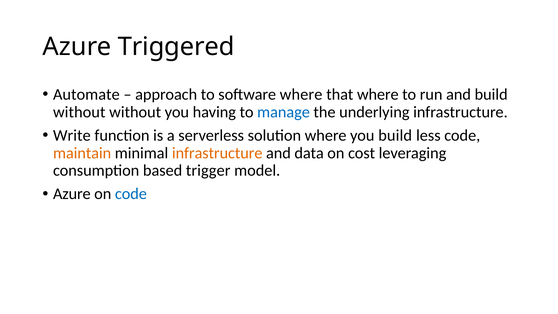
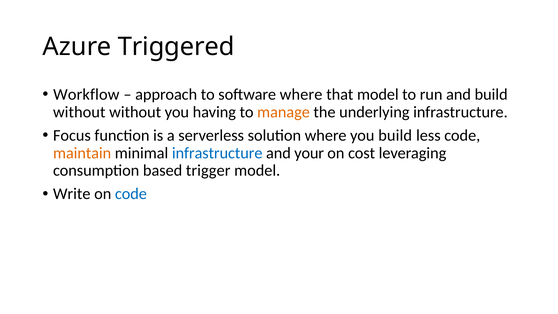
Automate: Automate -> Workflow
that where: where -> model
manage colour: blue -> orange
Write: Write -> Focus
infrastructure at (217, 153) colour: orange -> blue
data: data -> your
Azure at (72, 194): Azure -> Write
